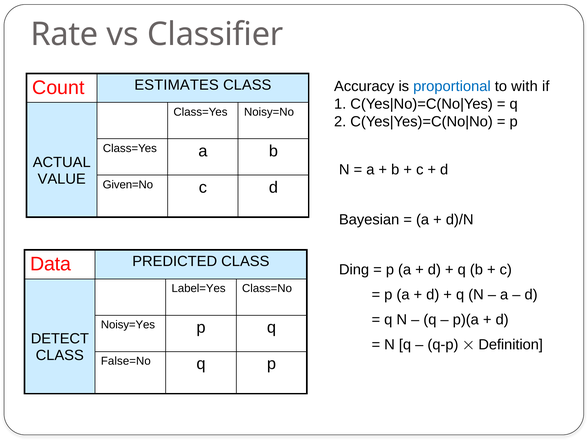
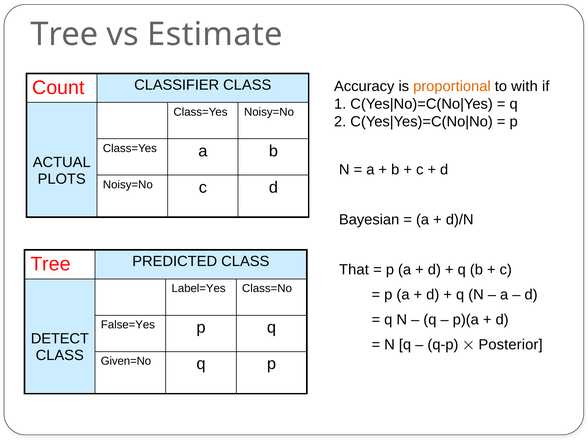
Rate at (64, 34): Rate -> Tree
Classifier: Classifier -> Estimate
ESTIMATES: ESTIMATES -> CLASSIFIER
proportional colour: blue -> orange
VALUE: VALUE -> PLOTS
Given=No at (128, 185): Given=No -> Noisy=No
Data at (51, 264): Data -> Tree
Ding: Ding -> That
Noisy=Yes: Noisy=Yes -> False=Yes
Definition: Definition -> Posterior
False=No: False=No -> Given=No
